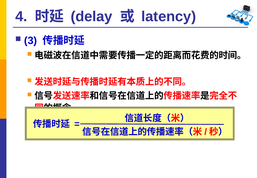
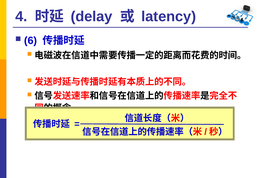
3: 3 -> 6
